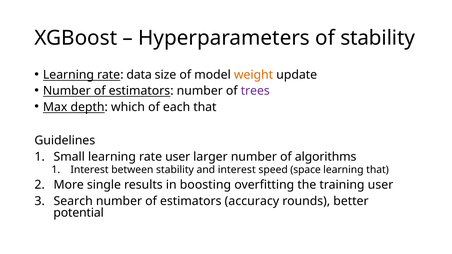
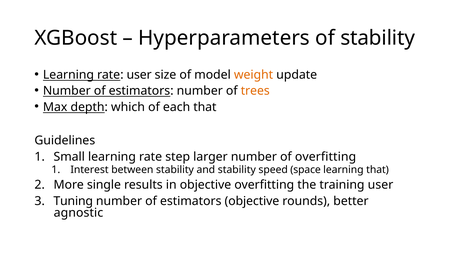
rate data: data -> user
trees colour: purple -> orange
rate user: user -> step
of algorithms: algorithms -> overfitting
and interest: interest -> stability
in boosting: boosting -> objective
Search: Search -> Tuning
estimators accuracy: accuracy -> objective
potential: potential -> agnostic
